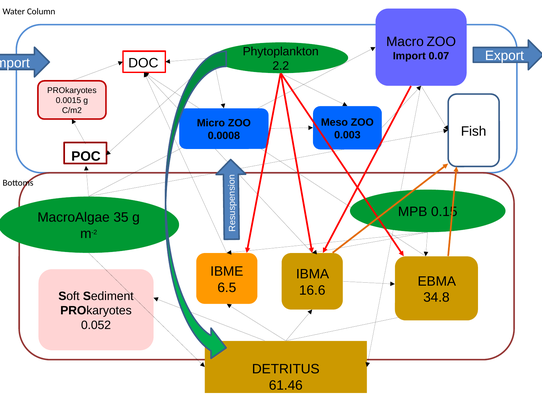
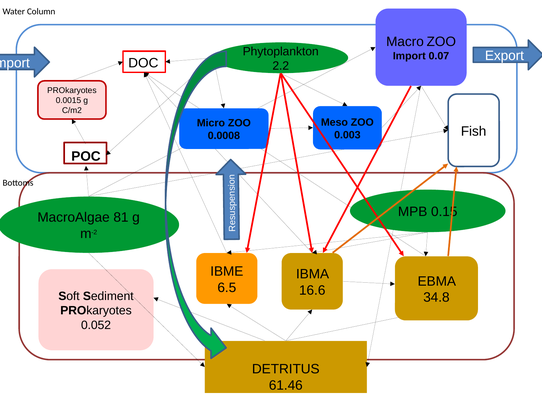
35: 35 -> 81
